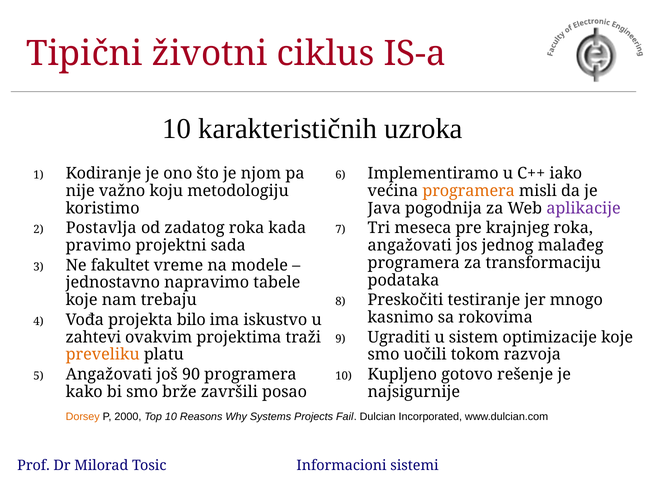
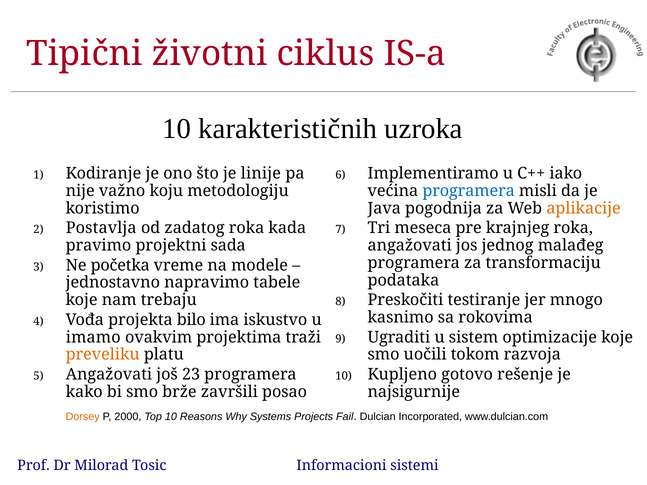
njom: njom -> linije
programera at (469, 191) colour: orange -> blue
aplikacije colour: purple -> orange
fakultet: fakultet -> početka
zahtevi: zahtevi -> imamo
90: 90 -> 23
